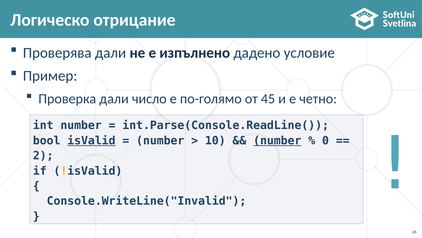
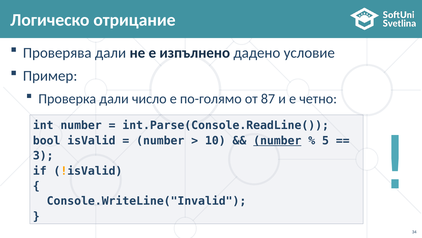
45: 45 -> 87
isValid underline: present -> none
0: 0 -> 5
2: 2 -> 3
